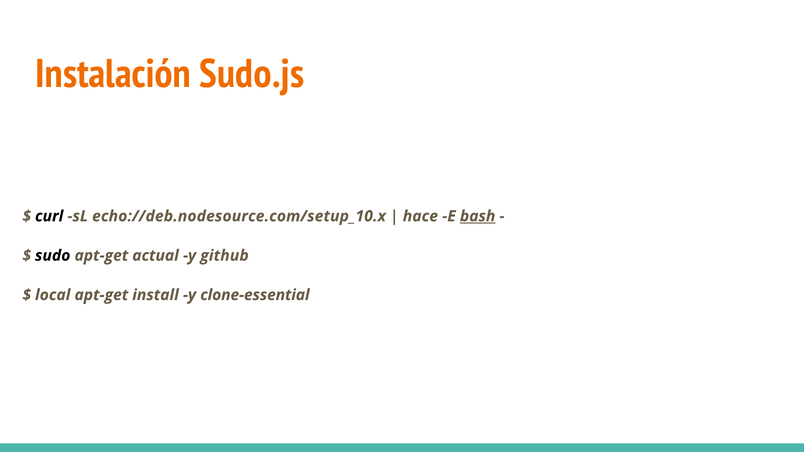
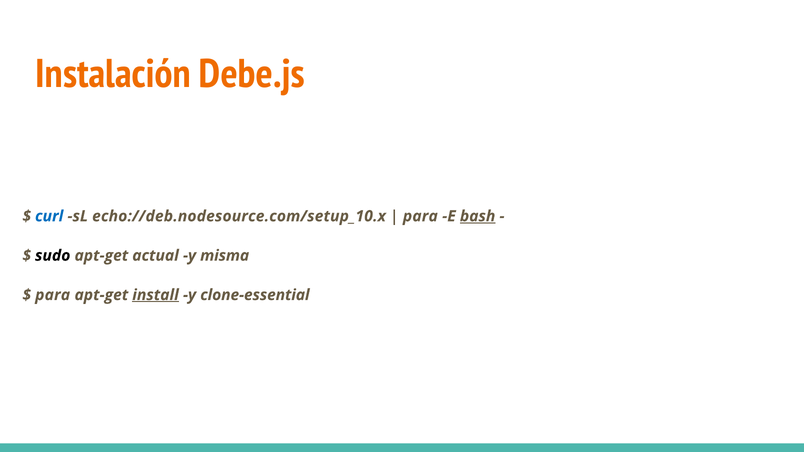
Sudo.js: Sudo.js -> Debe.js
curl colour: black -> blue
hace at (420, 216): hace -> para
github: github -> misma
local at (53, 295): local -> para
install underline: none -> present
